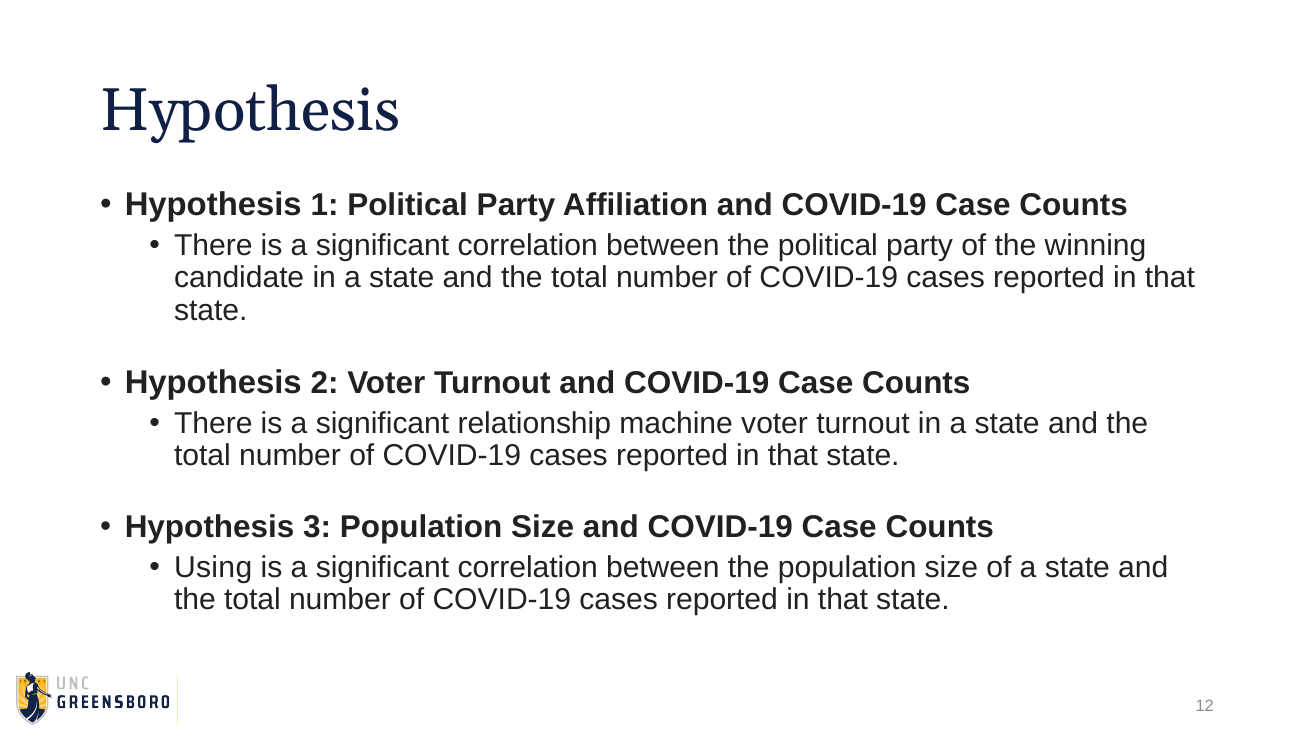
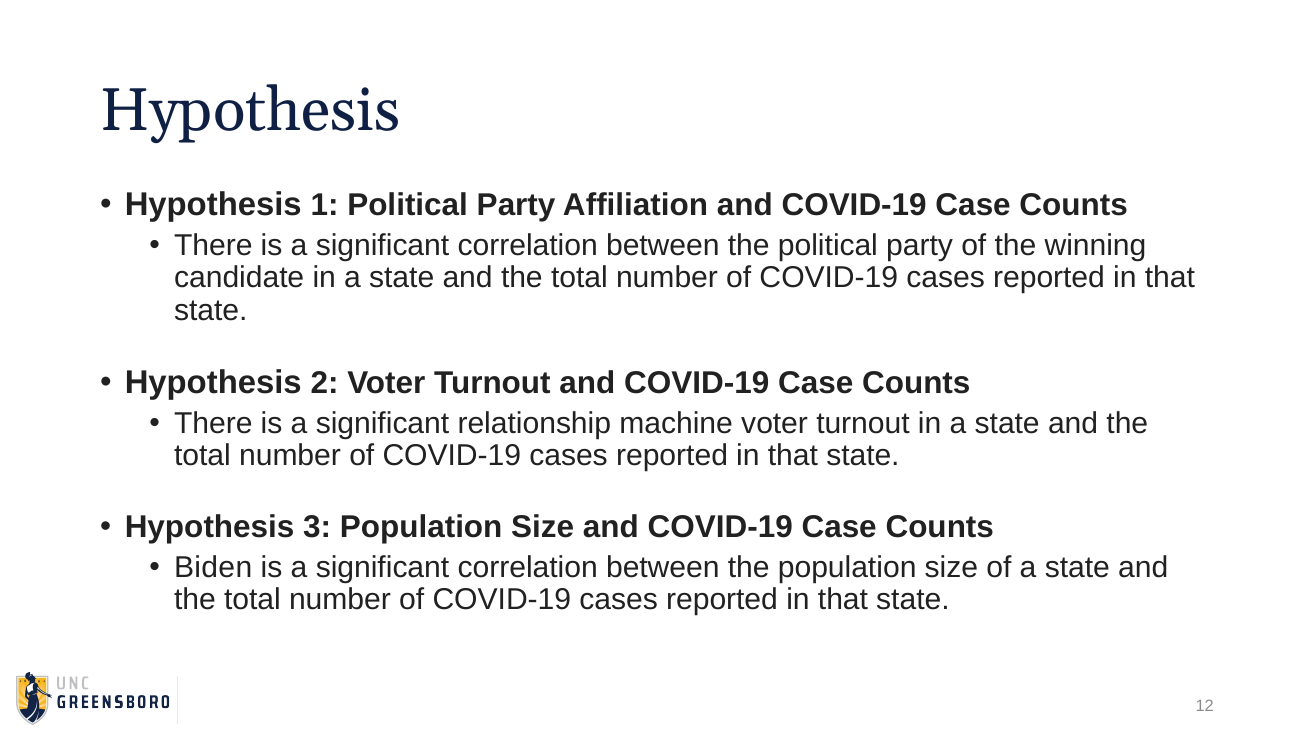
Using: Using -> Biden
